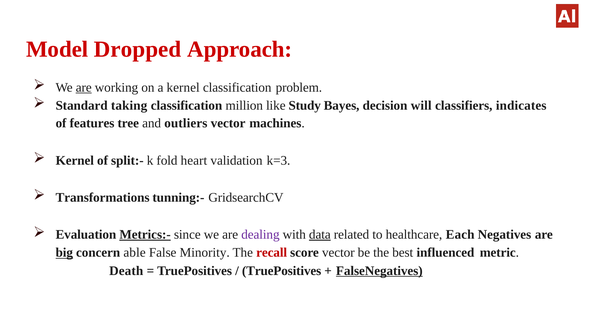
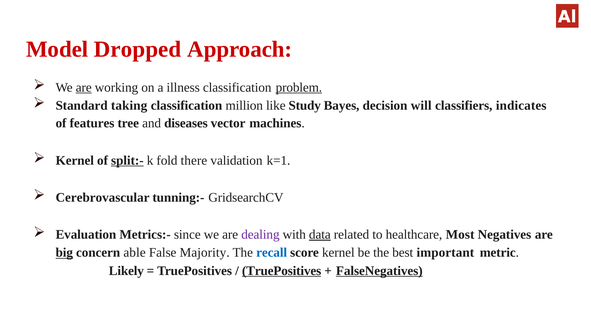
a kernel: kernel -> illness
problem underline: none -> present
outliers: outliers -> diseases
split:- underline: none -> present
heart: heart -> there
k=3: k=3 -> k=1
Transformations: Transformations -> Cerebrovascular
Metrics:- underline: present -> none
Each: Each -> Most
Minority: Minority -> Majority
recall colour: red -> blue
score vector: vector -> kernel
influenced: influenced -> important
Death: Death -> Likely
TruePositives at (282, 271) underline: none -> present
